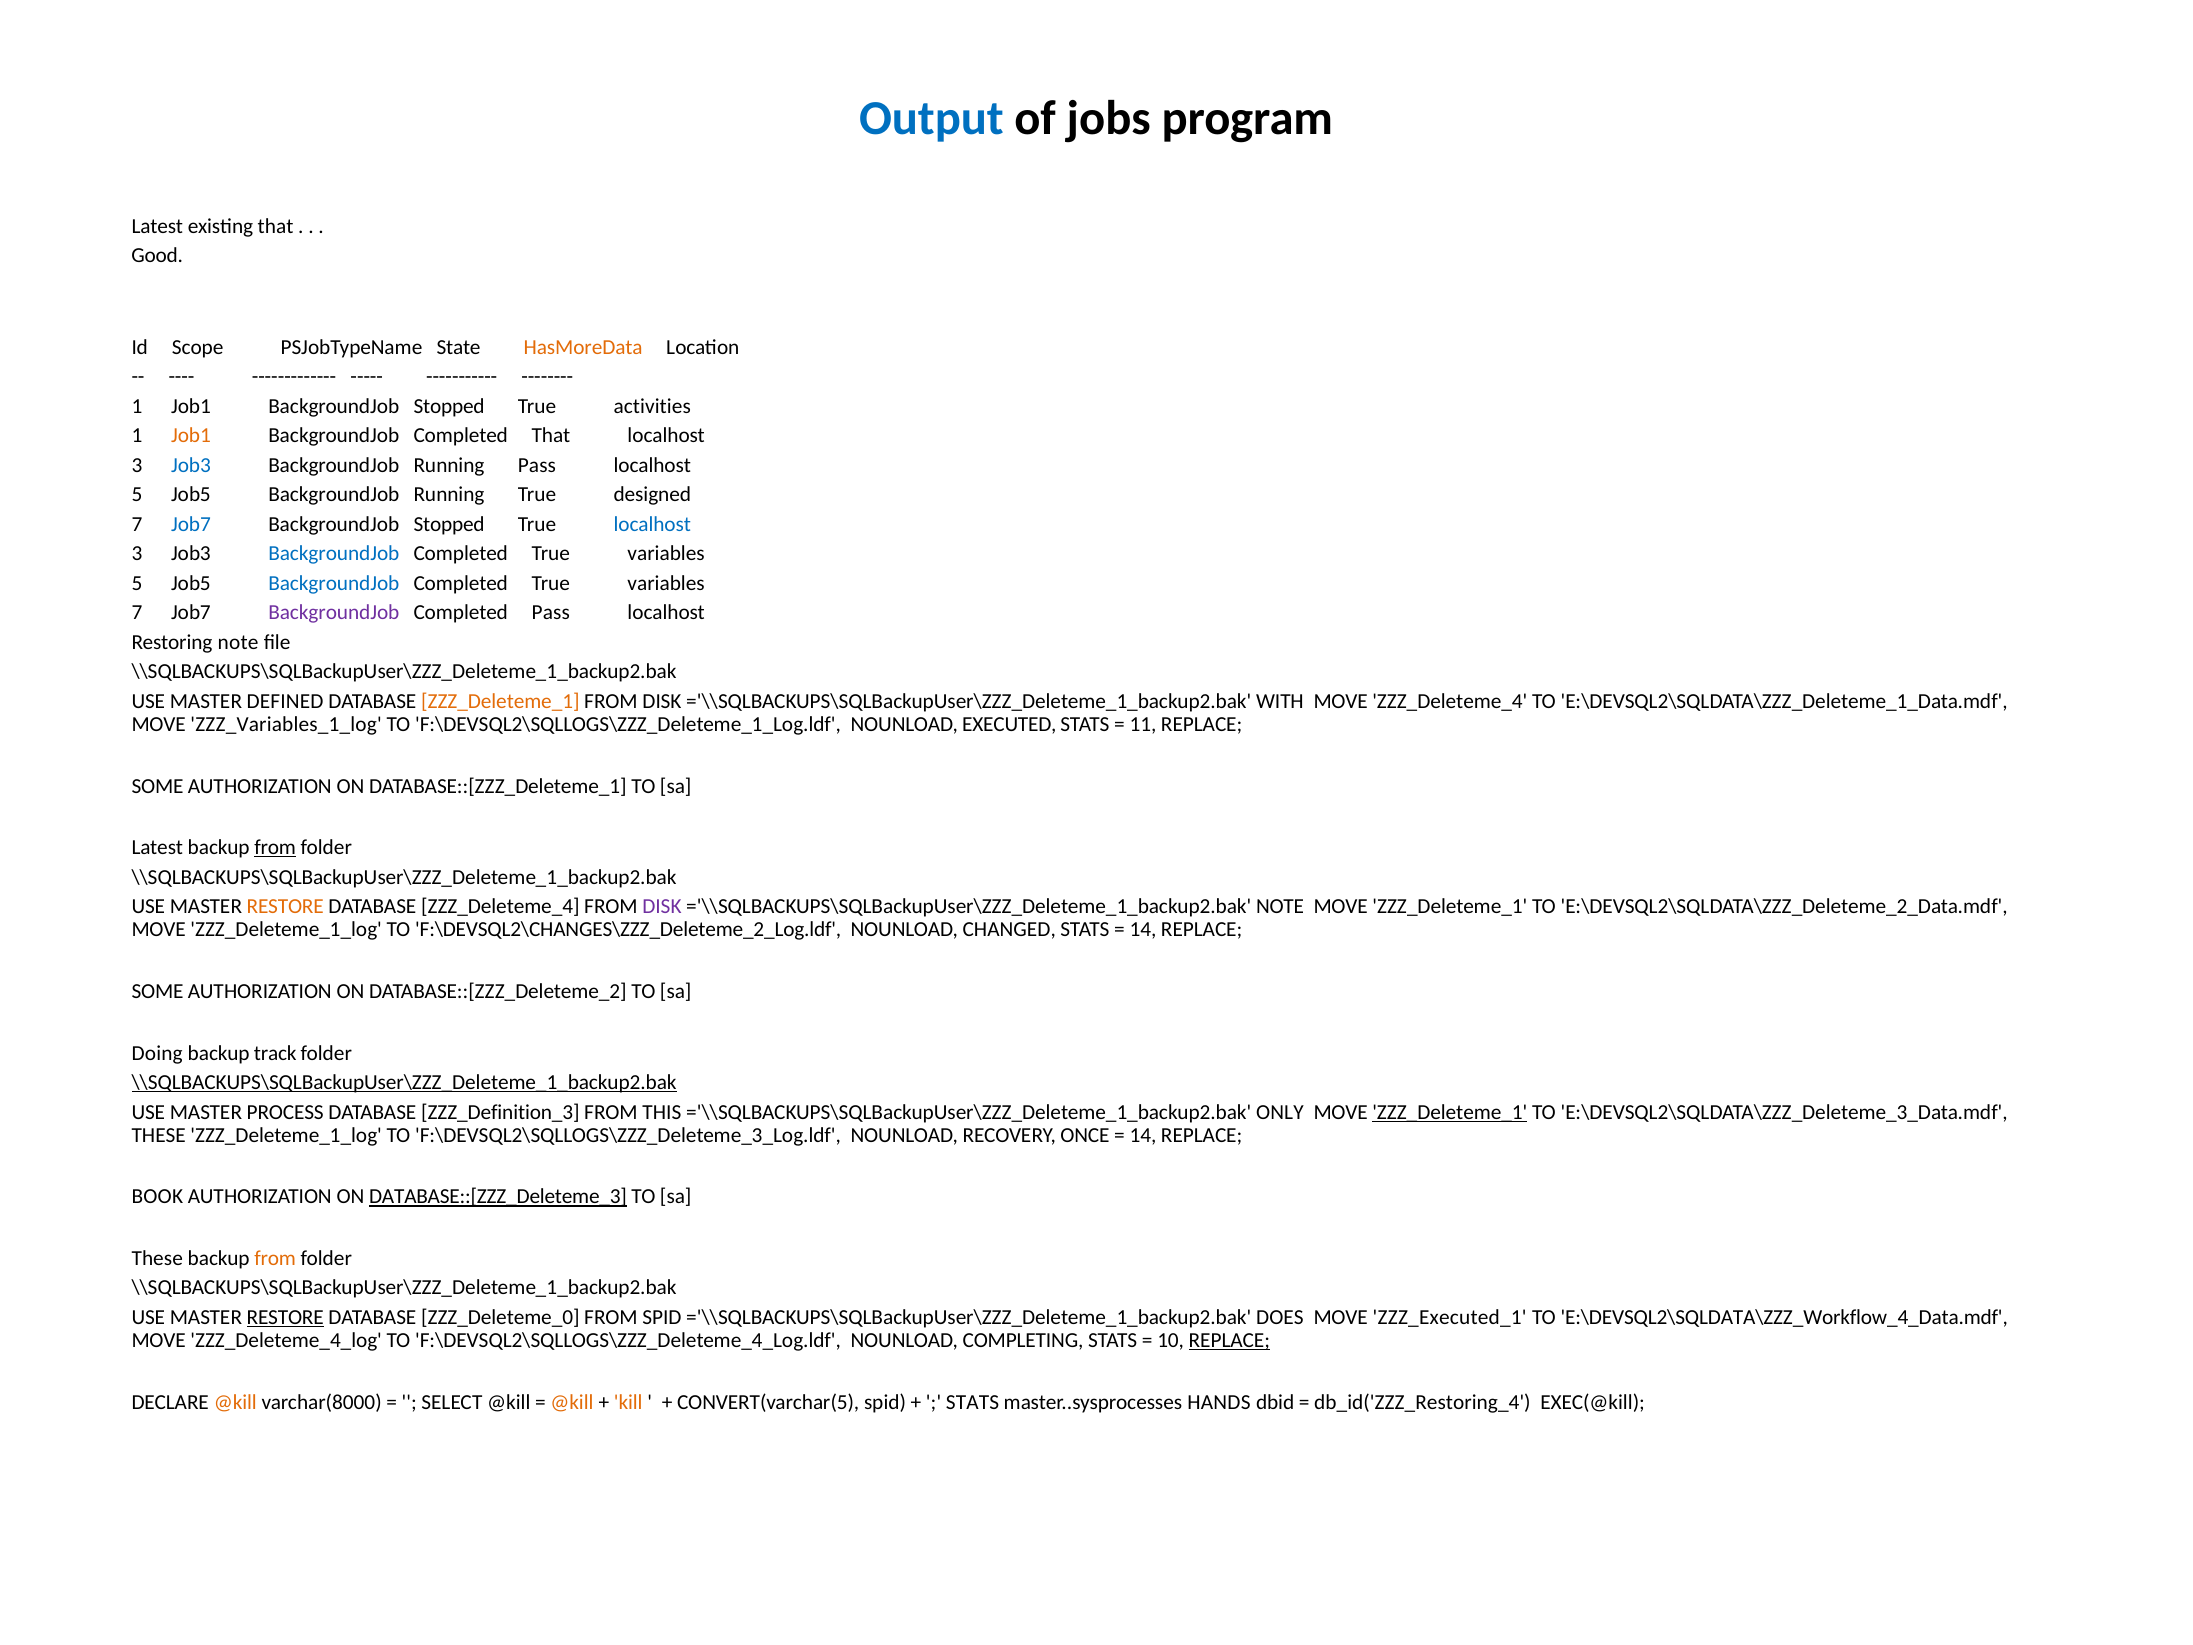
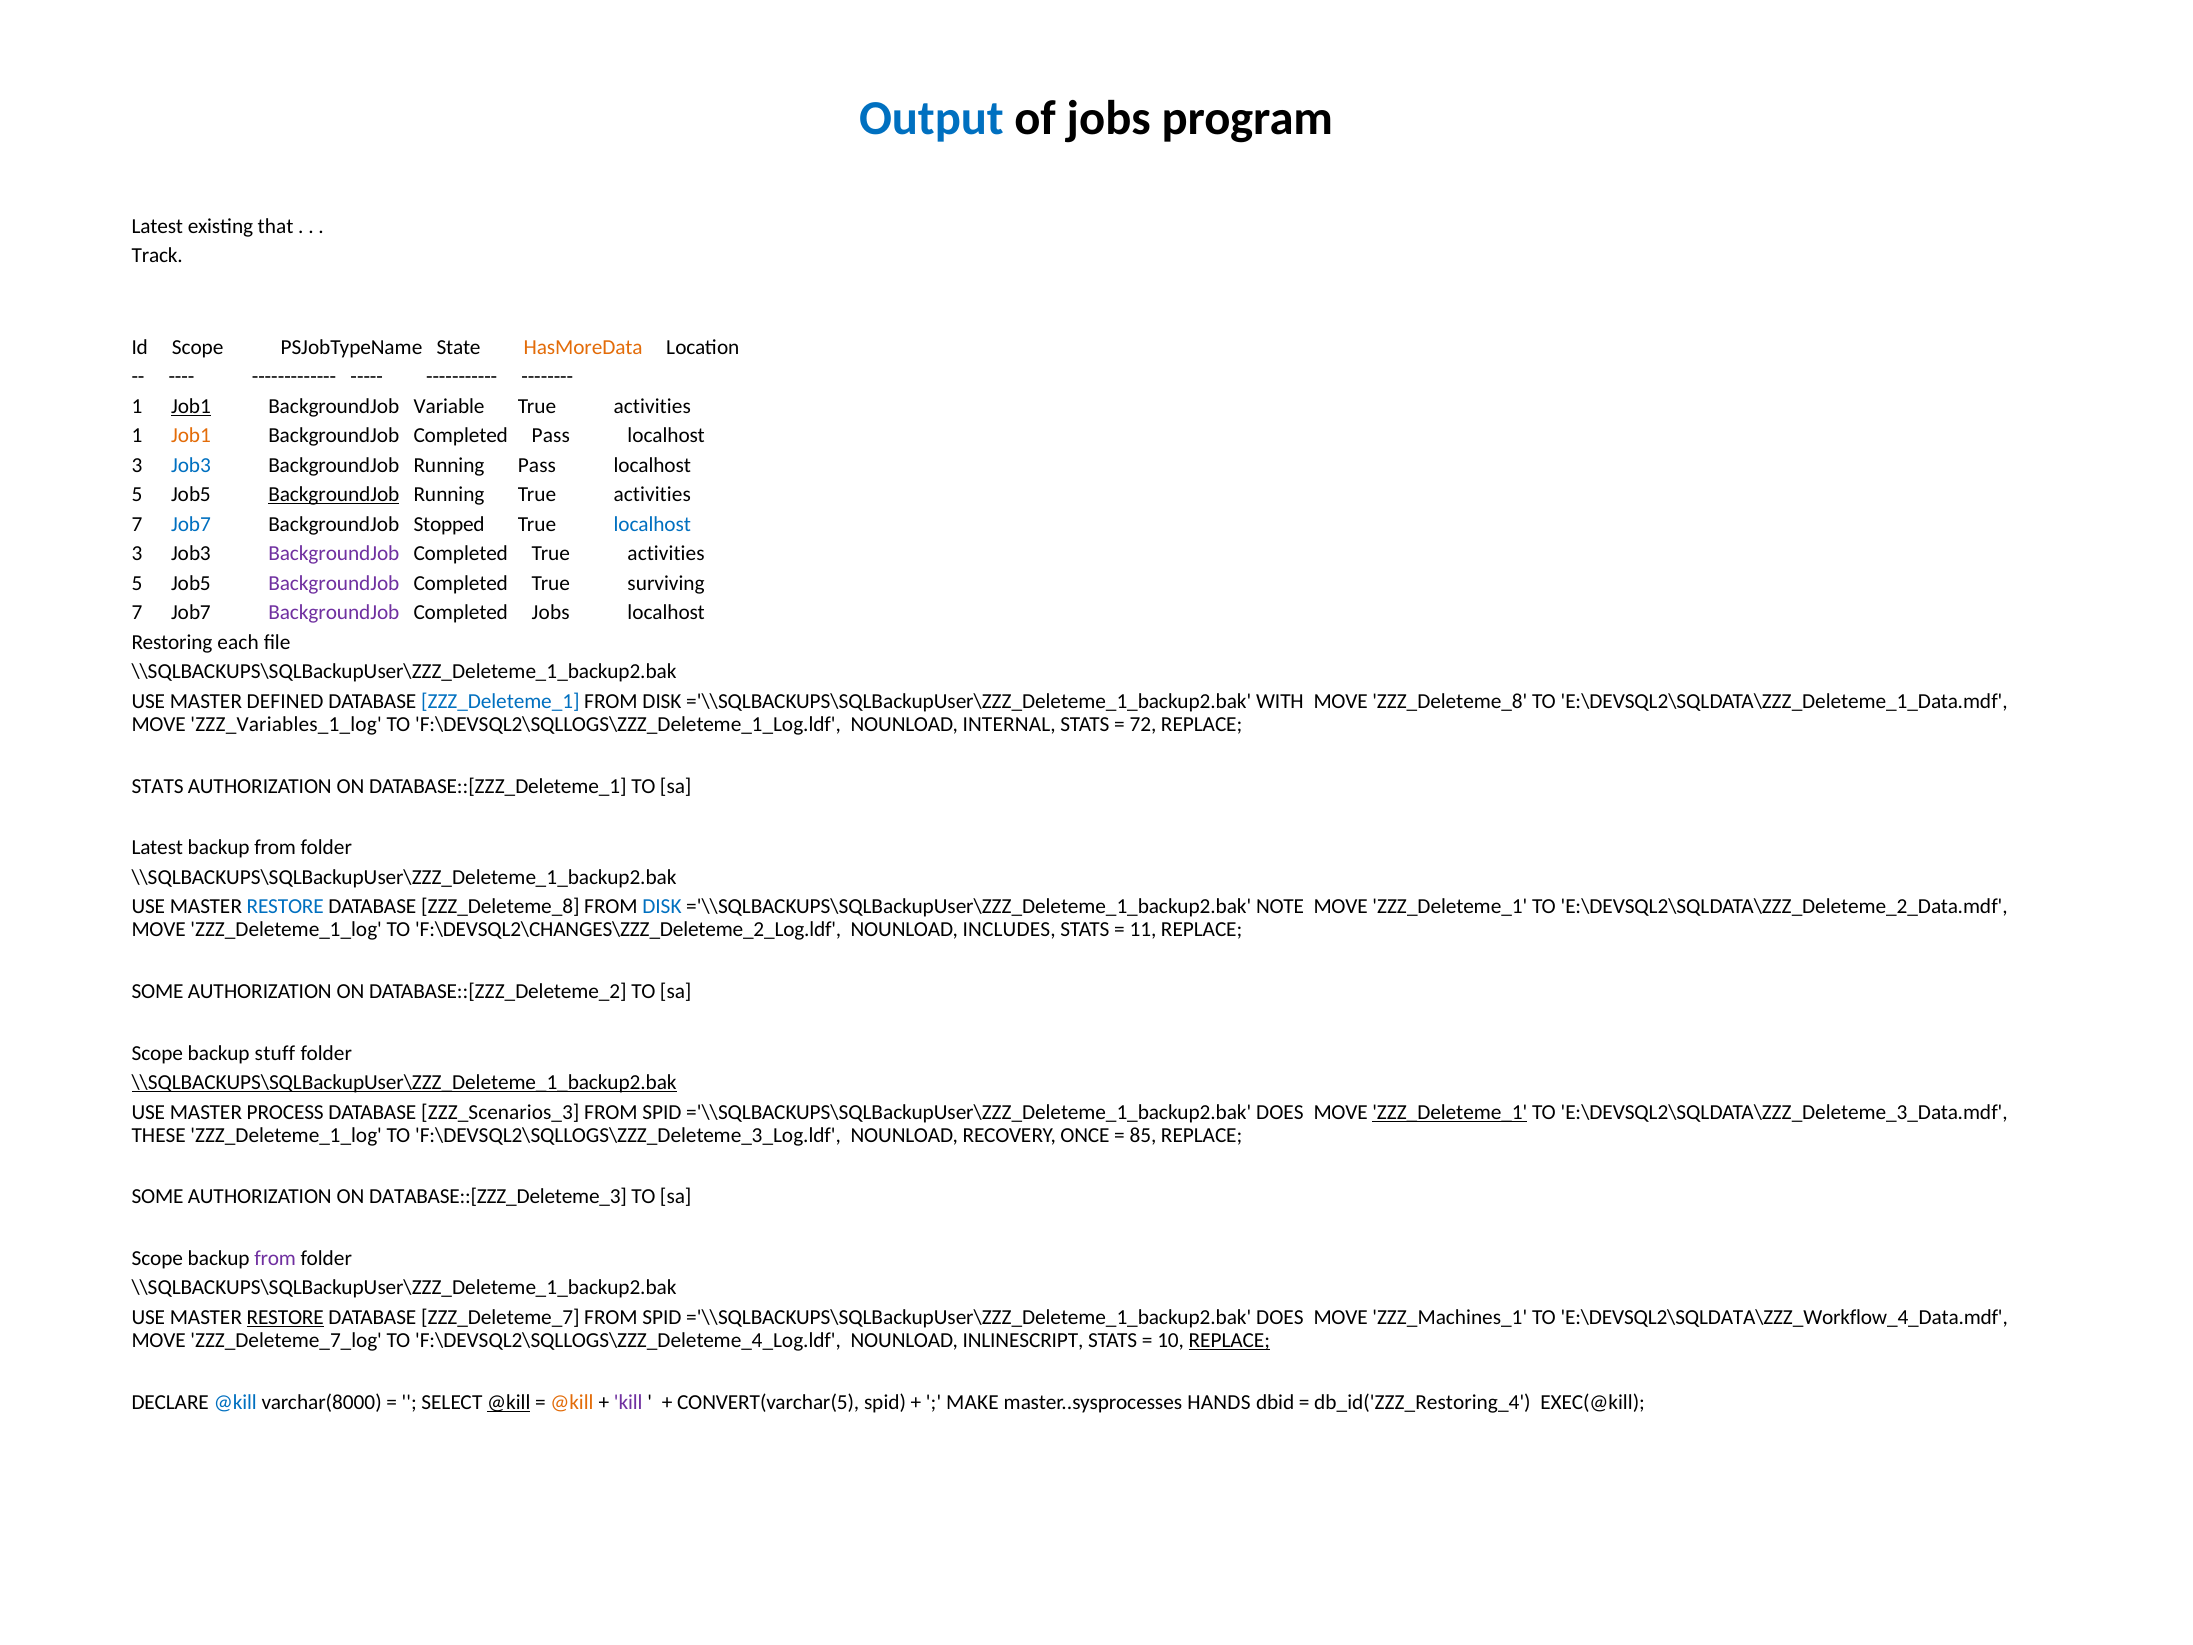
Good: Good -> Track
Job1 at (191, 406) underline: none -> present
Stopped at (449, 406): Stopped -> Variable
Completed That: That -> Pass
BackgroundJob at (334, 495) underline: none -> present
Running True designed: designed -> activities
BackgroundJob at (334, 554) colour: blue -> purple
variables at (666, 554): variables -> activities
BackgroundJob at (334, 583) colour: blue -> purple
variables at (666, 583): variables -> surviving
Completed Pass: Pass -> Jobs
Restoring note: note -> each
ZZZ_Deleteme_1 at (500, 701) colour: orange -> blue
MOVE ZZZ_Deleteme_4: ZZZ_Deleteme_4 -> ZZZ_Deleteme_8
EXECUTED: EXECUTED -> INTERNAL
11: 11 -> 72
SOME at (158, 786): SOME -> STATS
from at (275, 848) underline: present -> none
RESTORE at (285, 907) colour: orange -> blue
DATABASE ZZZ_Deleteme_4: ZZZ_Deleteme_4 -> ZZZ_Deleteme_8
DISK at (662, 907) colour: purple -> blue
CHANGED: CHANGED -> INCLUDES
14 at (1143, 930): 14 -> 11
Doing at (157, 1053): Doing -> Scope
track: track -> stuff
ZZZ_Definition_3: ZZZ_Definition_3 -> ZZZ_Scenarios_3
THIS at (662, 1112): THIS -> SPID
ONLY at (1280, 1112): ONLY -> DOES
14 at (1143, 1135): 14 -> 85
BOOK at (157, 1197): BOOK -> SOME
DATABASE::[ZZZ_Deleteme_3 underline: present -> none
These at (157, 1258): These -> Scope
from at (275, 1258) colour: orange -> purple
ZZZ_Deleteme_0: ZZZ_Deleteme_0 -> ZZZ_Deleteme_7
ZZZ_Executed_1: ZZZ_Executed_1 -> ZZZ_Machines_1
ZZZ_Deleteme_4_log: ZZZ_Deleteme_4_log -> ZZZ_Deleteme_7_log
COMPLETING: COMPLETING -> INLINESCRIPT
@kill at (235, 1402) colour: orange -> blue
@kill at (509, 1402) underline: none -> present
kill colour: orange -> purple
STATS at (973, 1402): STATS -> MAKE
